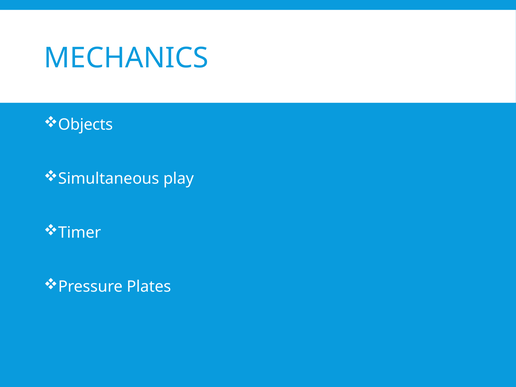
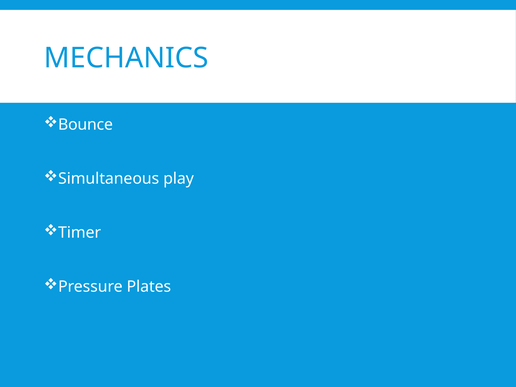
Objects: Objects -> Bounce
